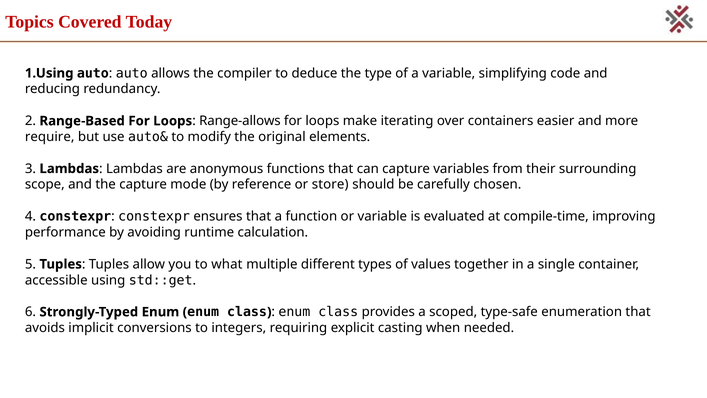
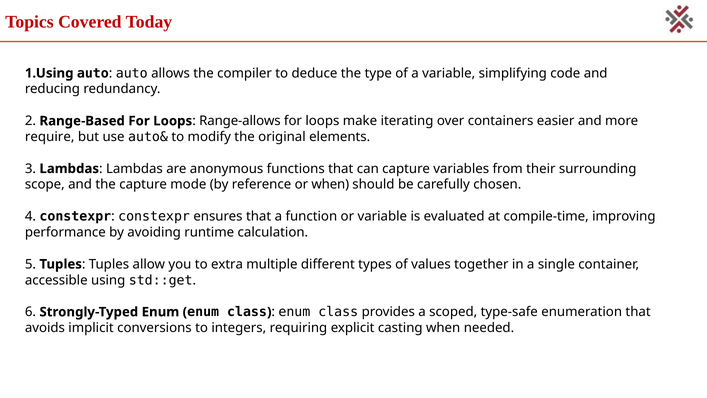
or store: store -> when
what: what -> extra
